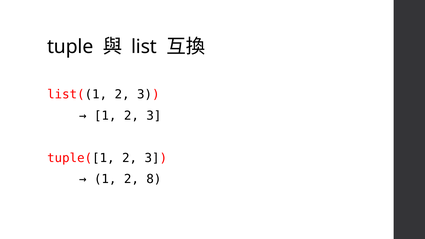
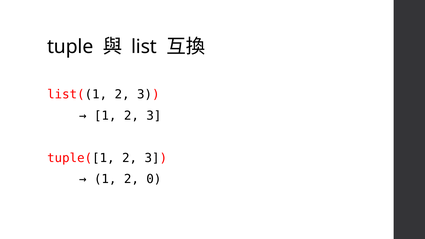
8: 8 -> 0
